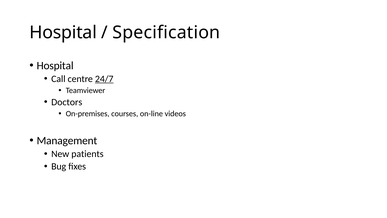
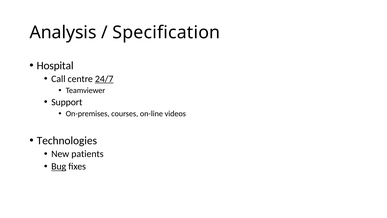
Hospital at (63, 33): Hospital -> Analysis
Doctors: Doctors -> Support
Management: Management -> Technologies
Bug underline: none -> present
